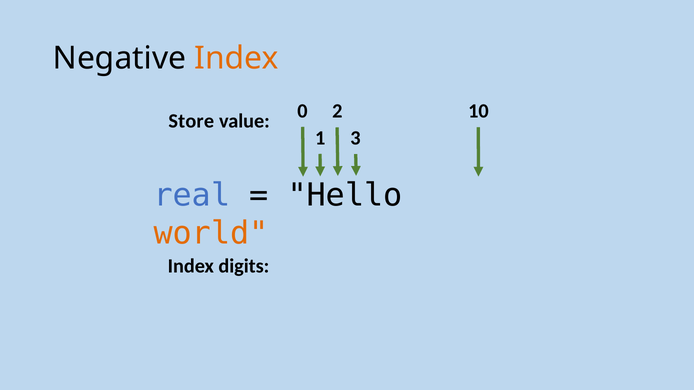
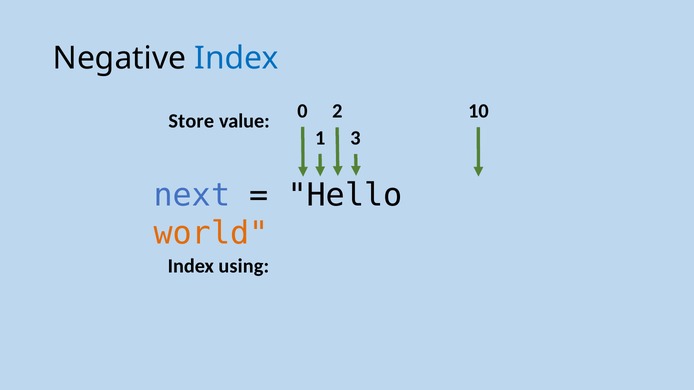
Index at (237, 58) colour: orange -> blue
real: real -> next
digits: digits -> using
